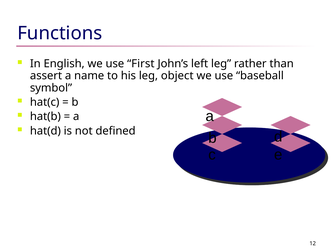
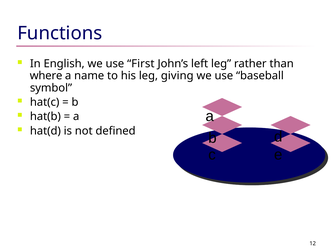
assert: assert -> where
object: object -> giving
